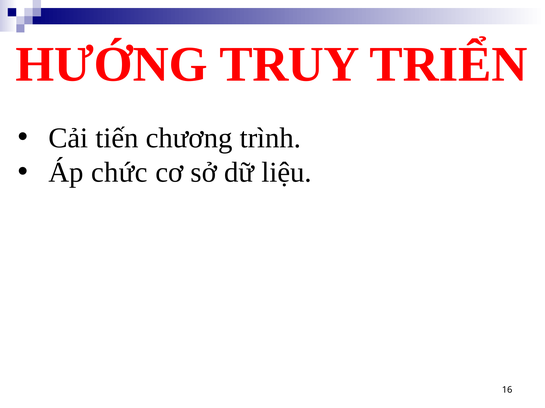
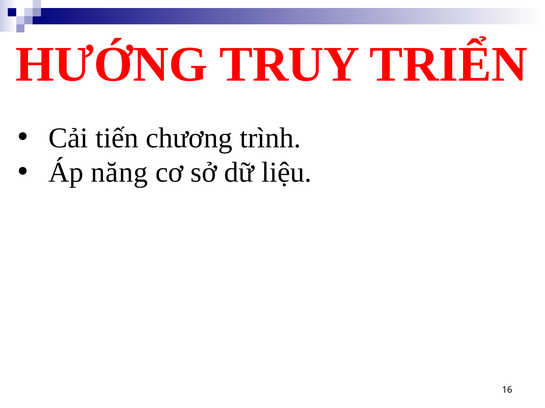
chức: chức -> năng
